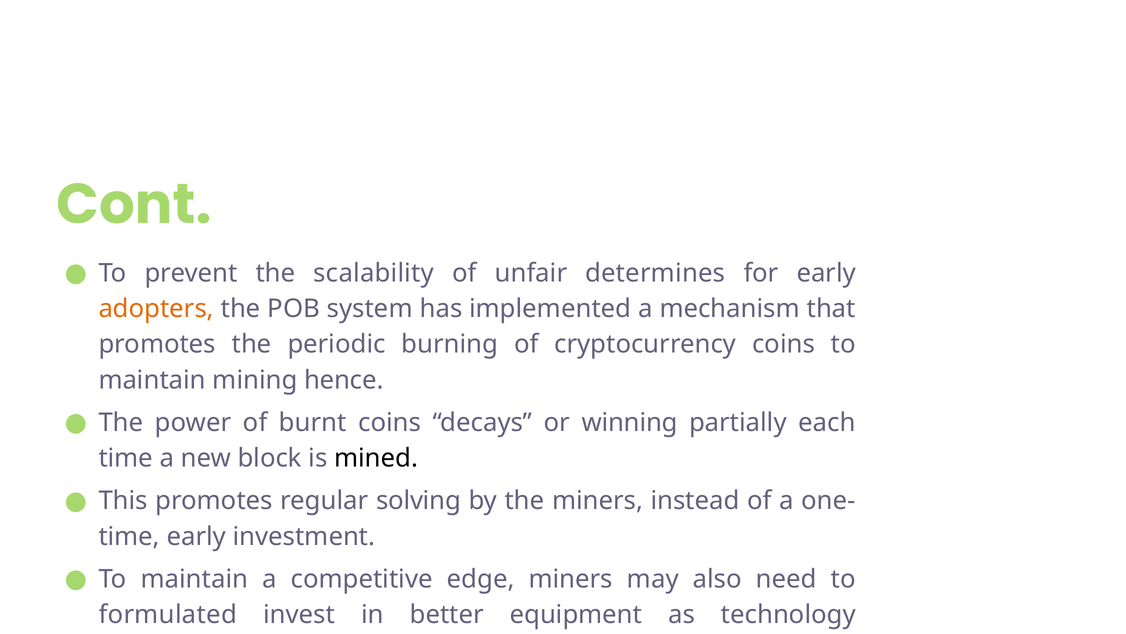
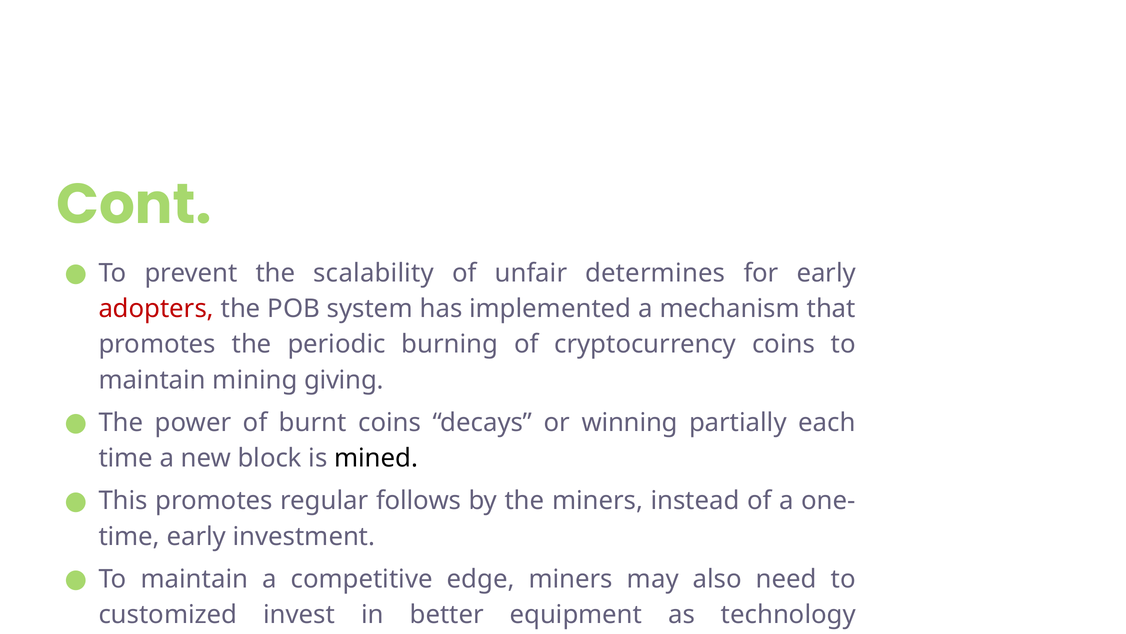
adopters colour: orange -> red
hence: hence -> giving
solving: solving -> follows
formulated: formulated -> customized
